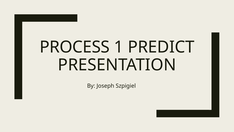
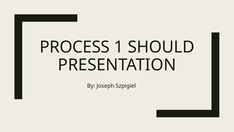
PREDICT: PREDICT -> SHOULD
